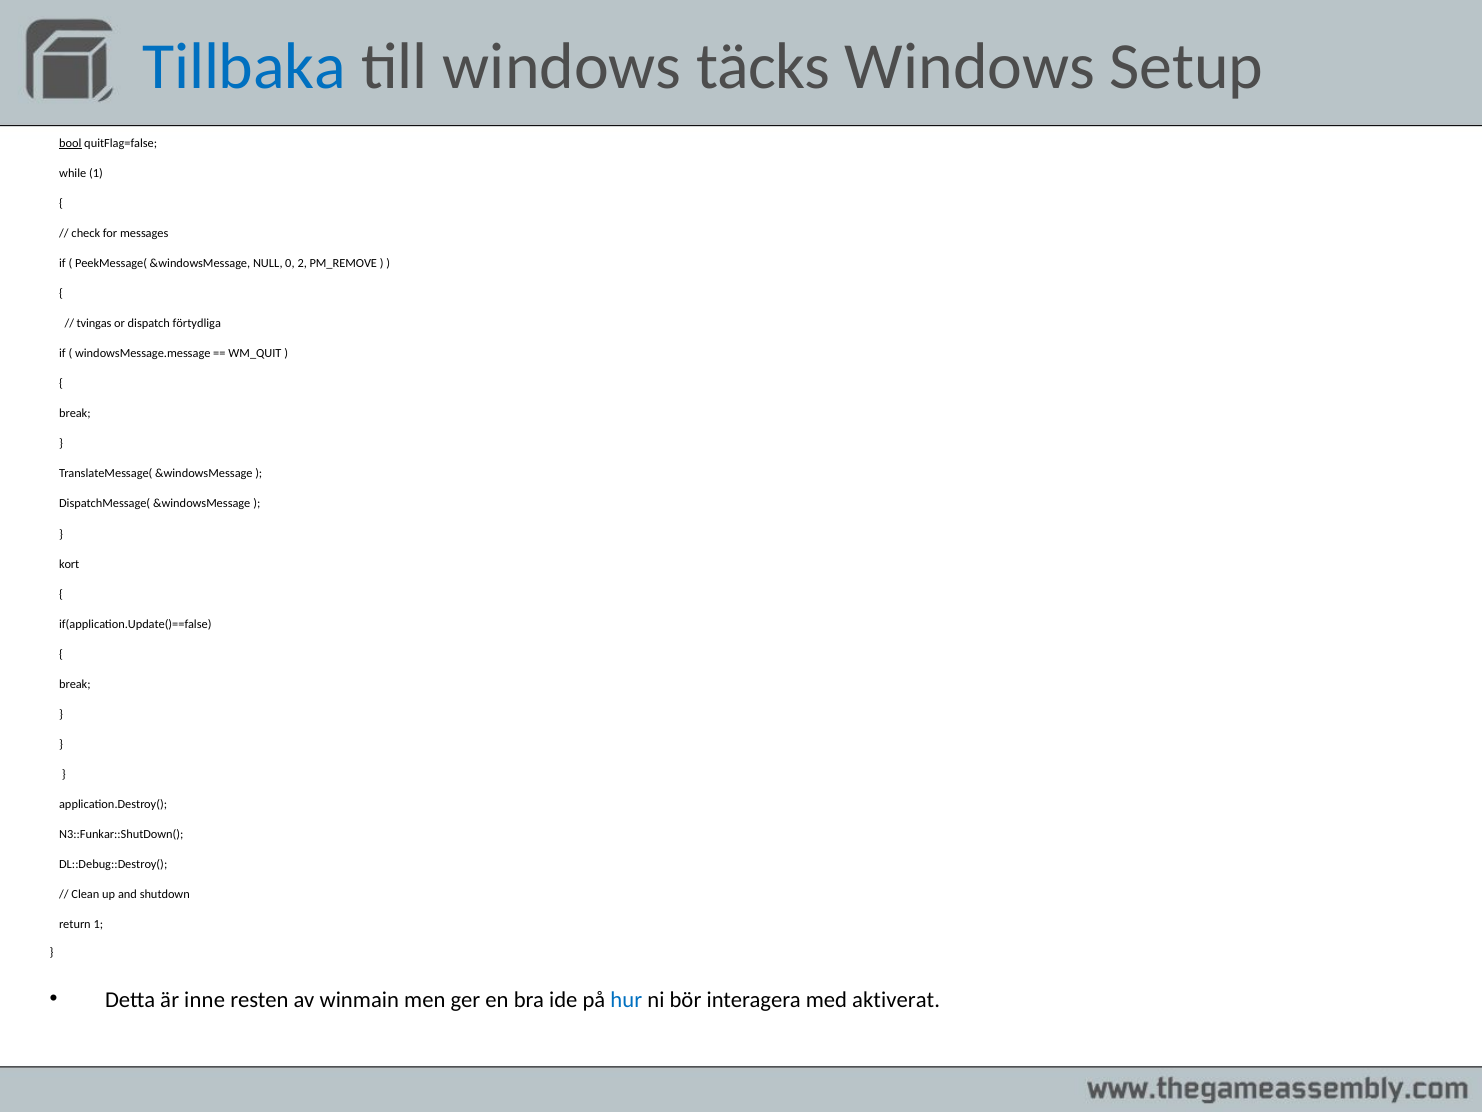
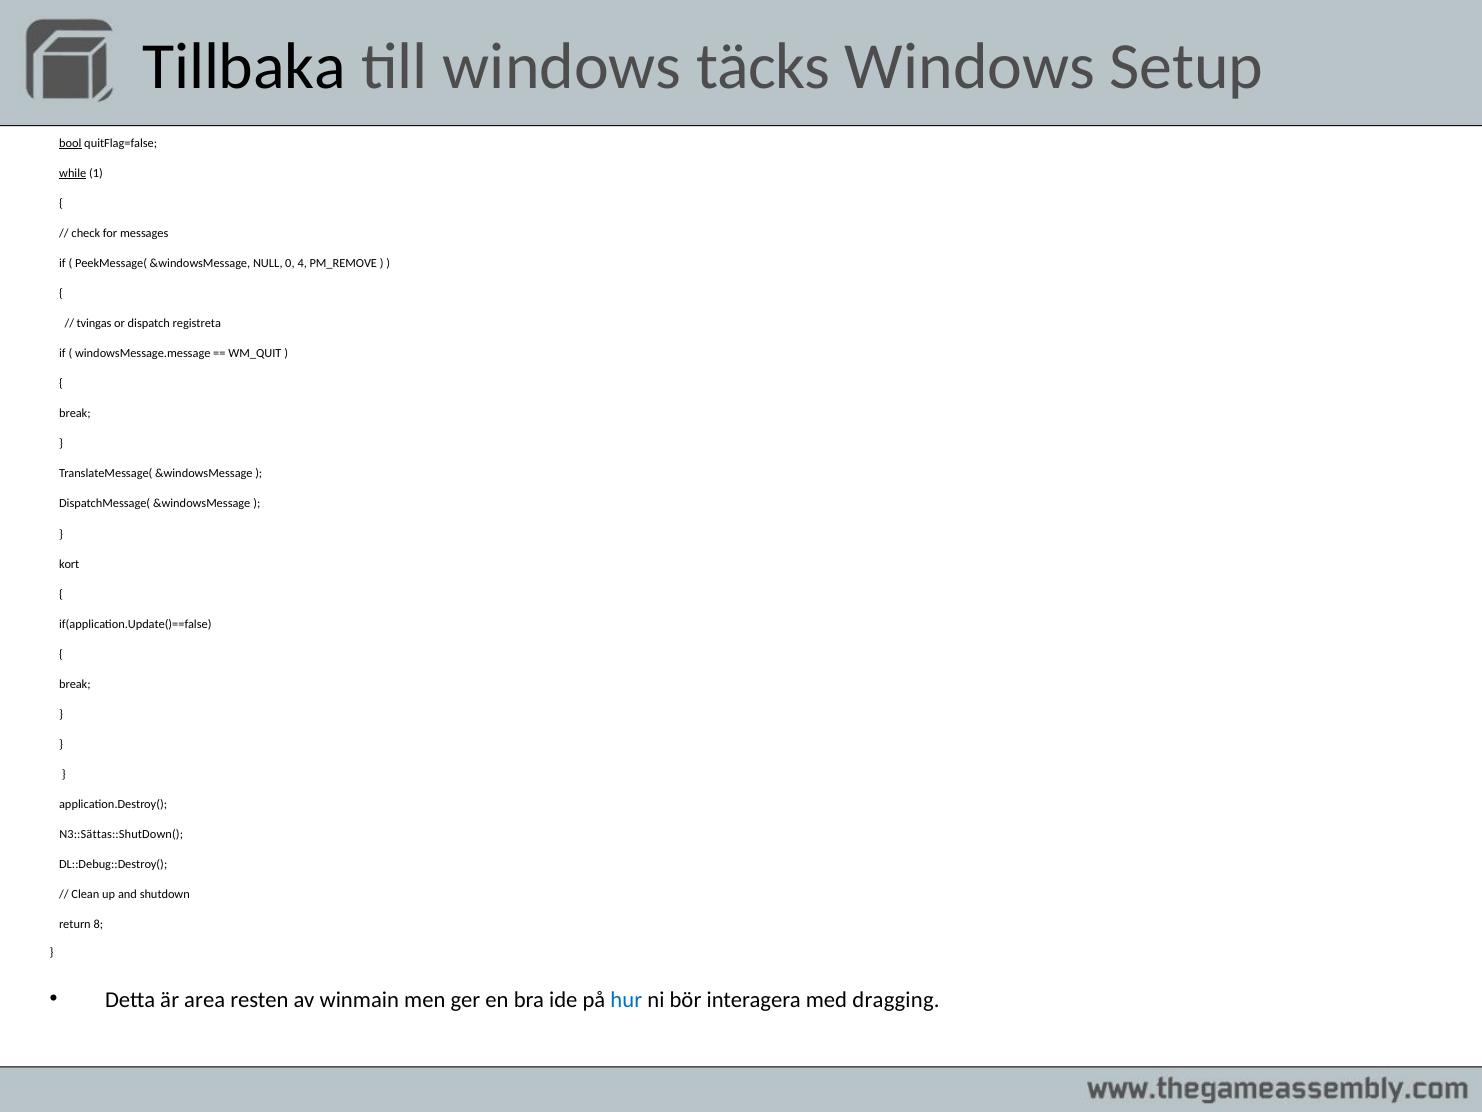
Tillbaka colour: blue -> black
while underline: none -> present
2: 2 -> 4
förtydliga: förtydliga -> registreta
N3::Funkar::ShutDown(: N3::Funkar::ShutDown( -> N3::Sättas::ShutDown(
return 1: 1 -> 8
inne: inne -> area
aktiverat: aktiverat -> dragging
